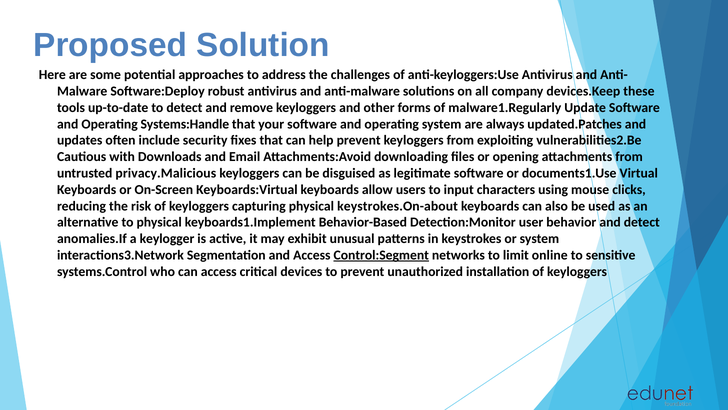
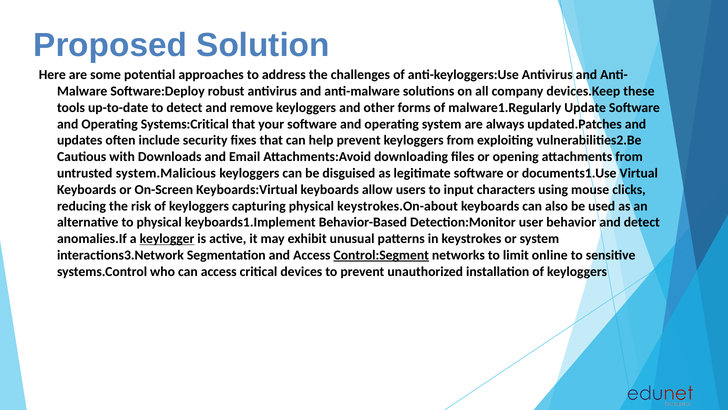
Systems:Handle: Systems:Handle -> Systems:Critical
privacy.Malicious: privacy.Malicious -> system.Malicious
keylogger underline: none -> present
